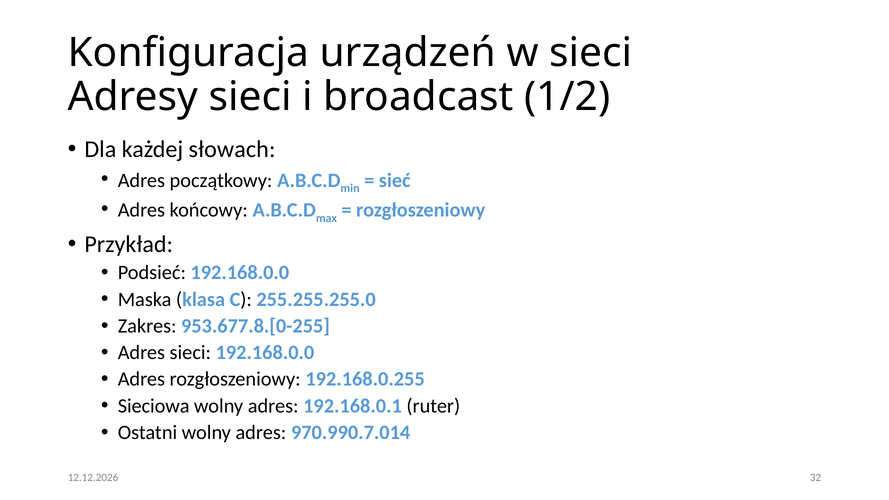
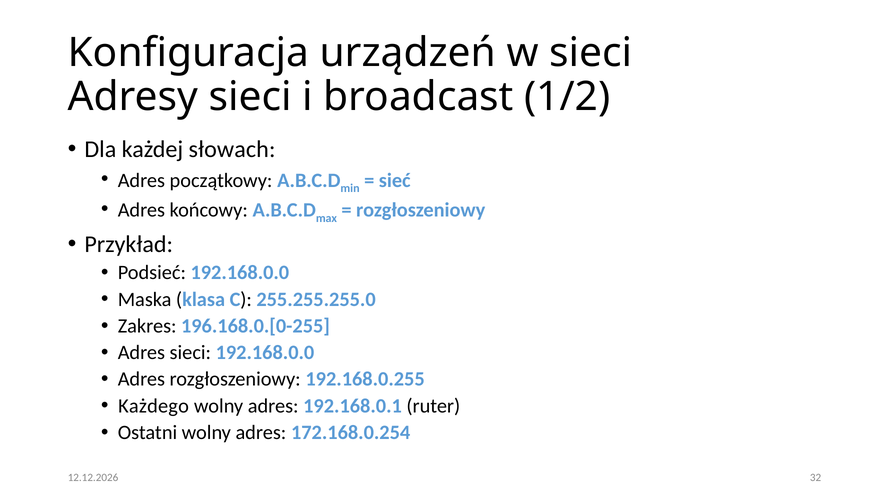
953.677.8.[0-255: 953.677.8.[0-255 -> 196.168.0.[0-255
Sieciowa: Sieciowa -> Każdego
970.990.7.014: 970.990.7.014 -> 172.168.0.254
